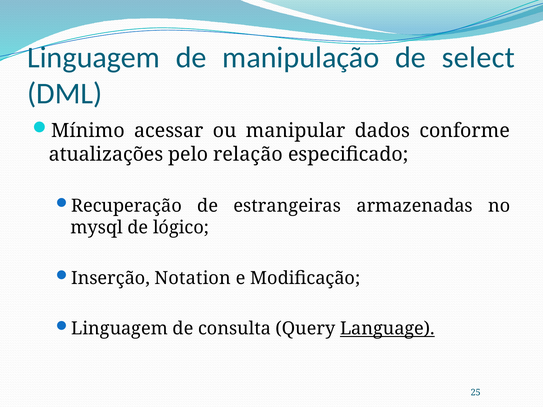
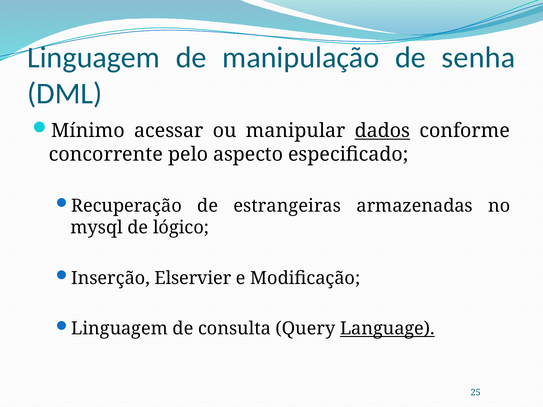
select: select -> senha
dados underline: none -> present
atualizações: atualizações -> concorrente
relação: relação -> aspecto
Notation: Notation -> Elservier
